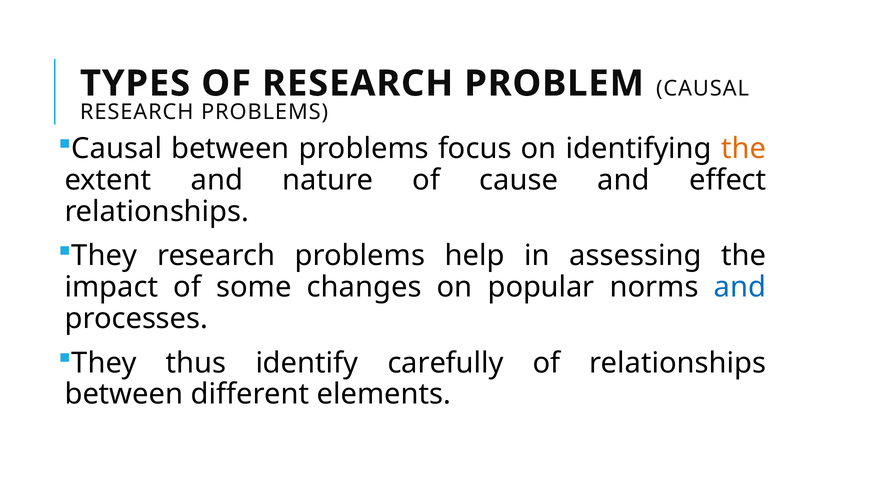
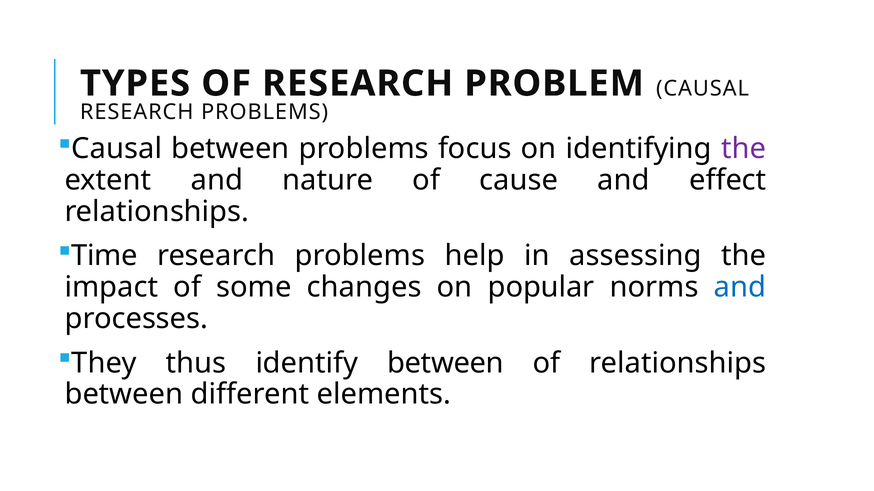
the at (744, 149) colour: orange -> purple
They at (104, 256): They -> Time
identify carefully: carefully -> between
